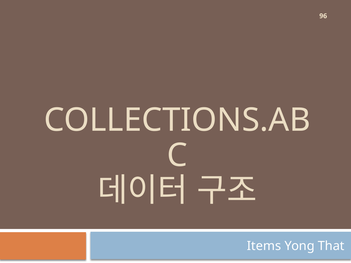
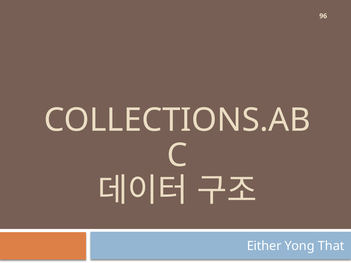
Items: Items -> Either
